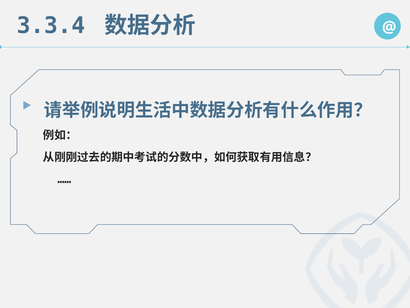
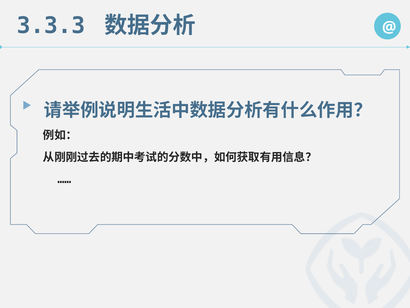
3.3.4: 3.3.4 -> 3.3.3
